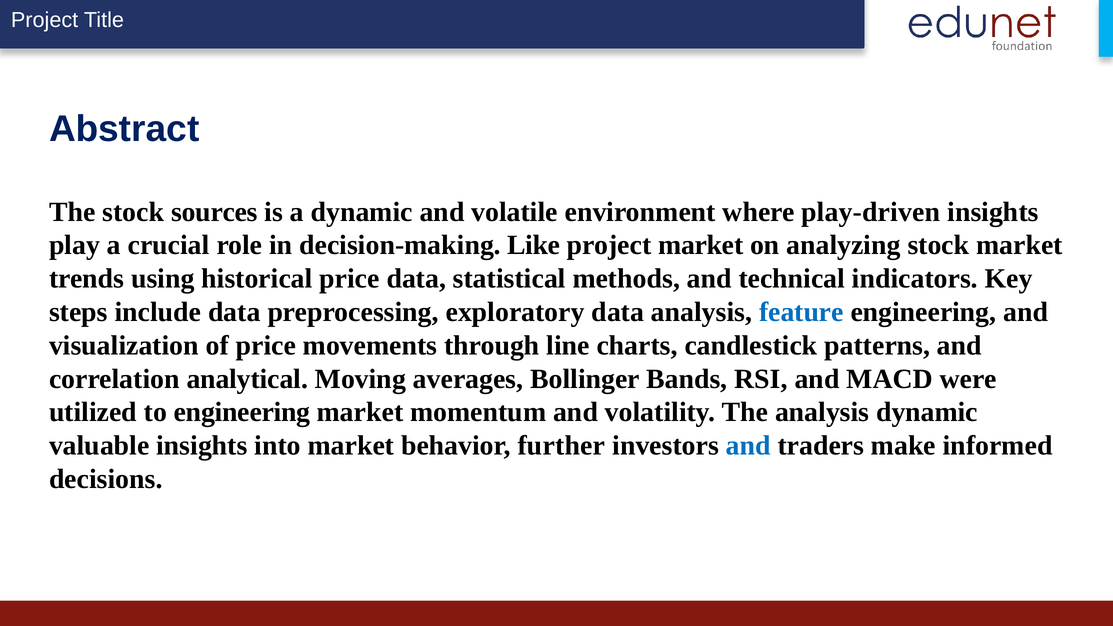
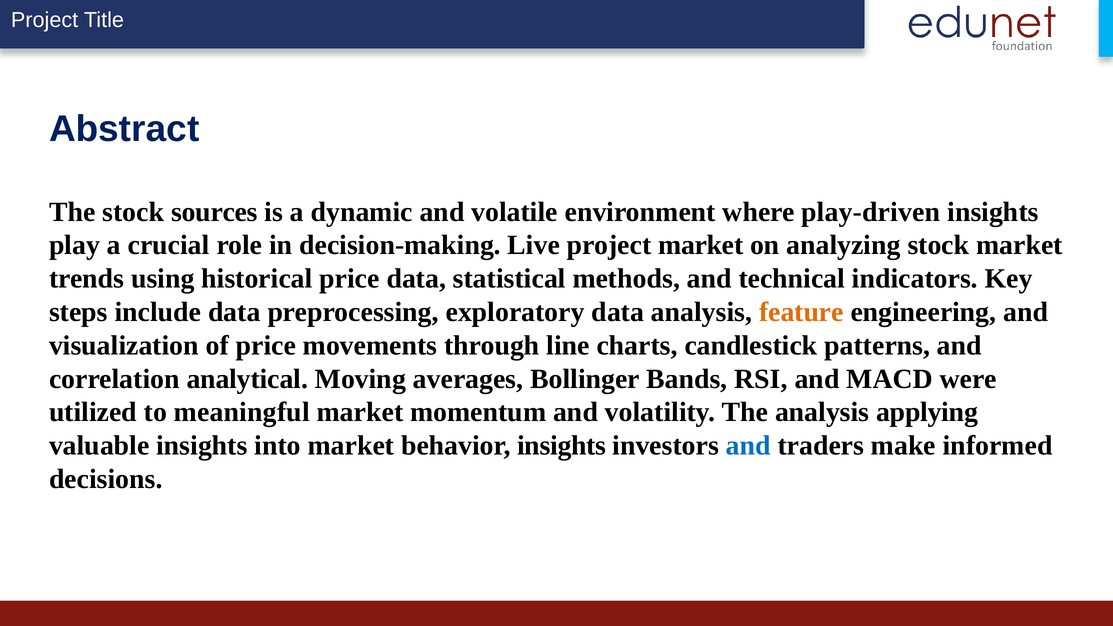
Like: Like -> Live
feature colour: blue -> orange
to engineering: engineering -> meaningful
analysis dynamic: dynamic -> applying
behavior further: further -> insights
